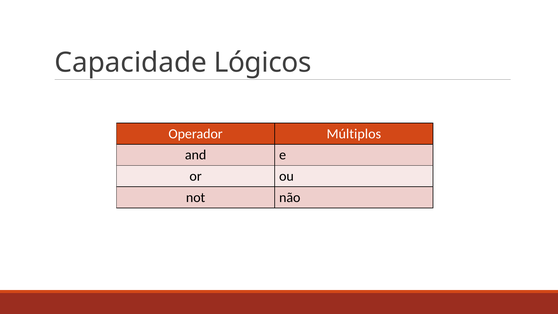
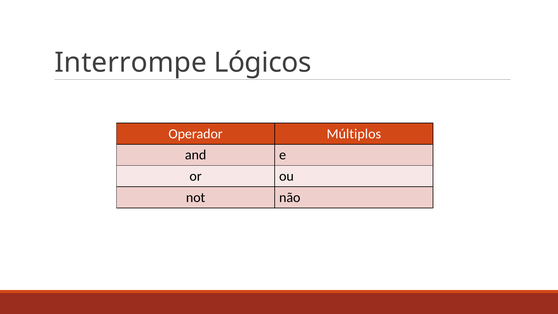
Capacidade: Capacidade -> Interrompe
